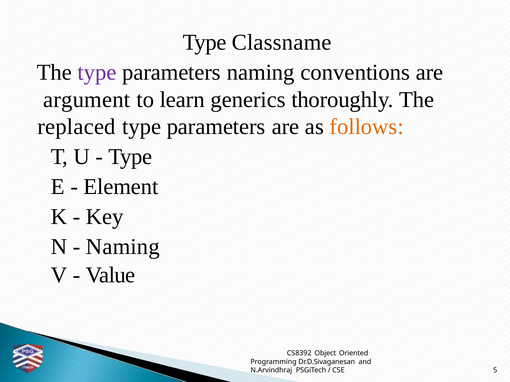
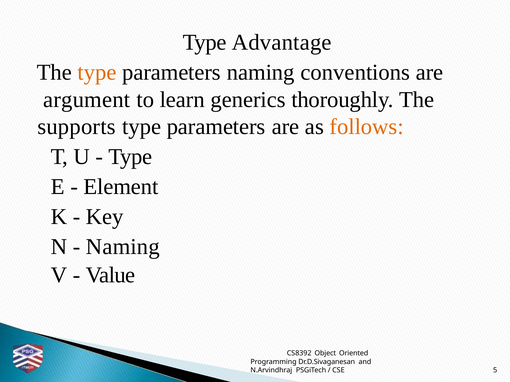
Classname: Classname -> Advantage
type at (97, 72) colour: purple -> orange
replaced: replaced -> supports
